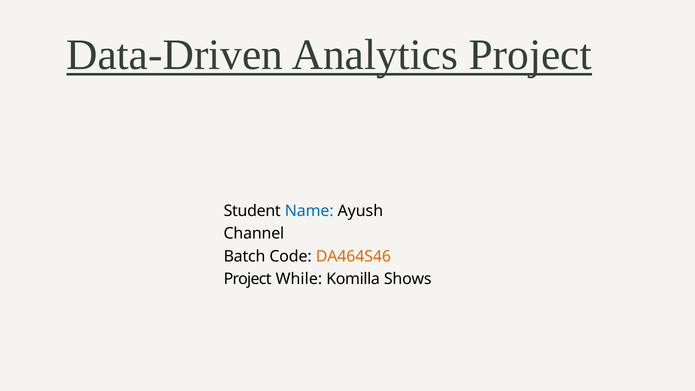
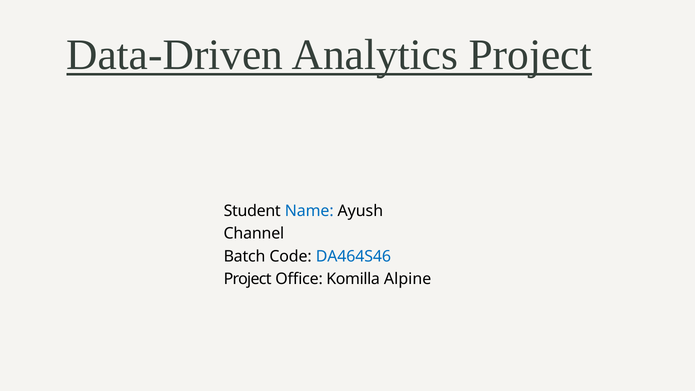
DA464S46 colour: orange -> blue
While: While -> Office
Shows: Shows -> Alpine
